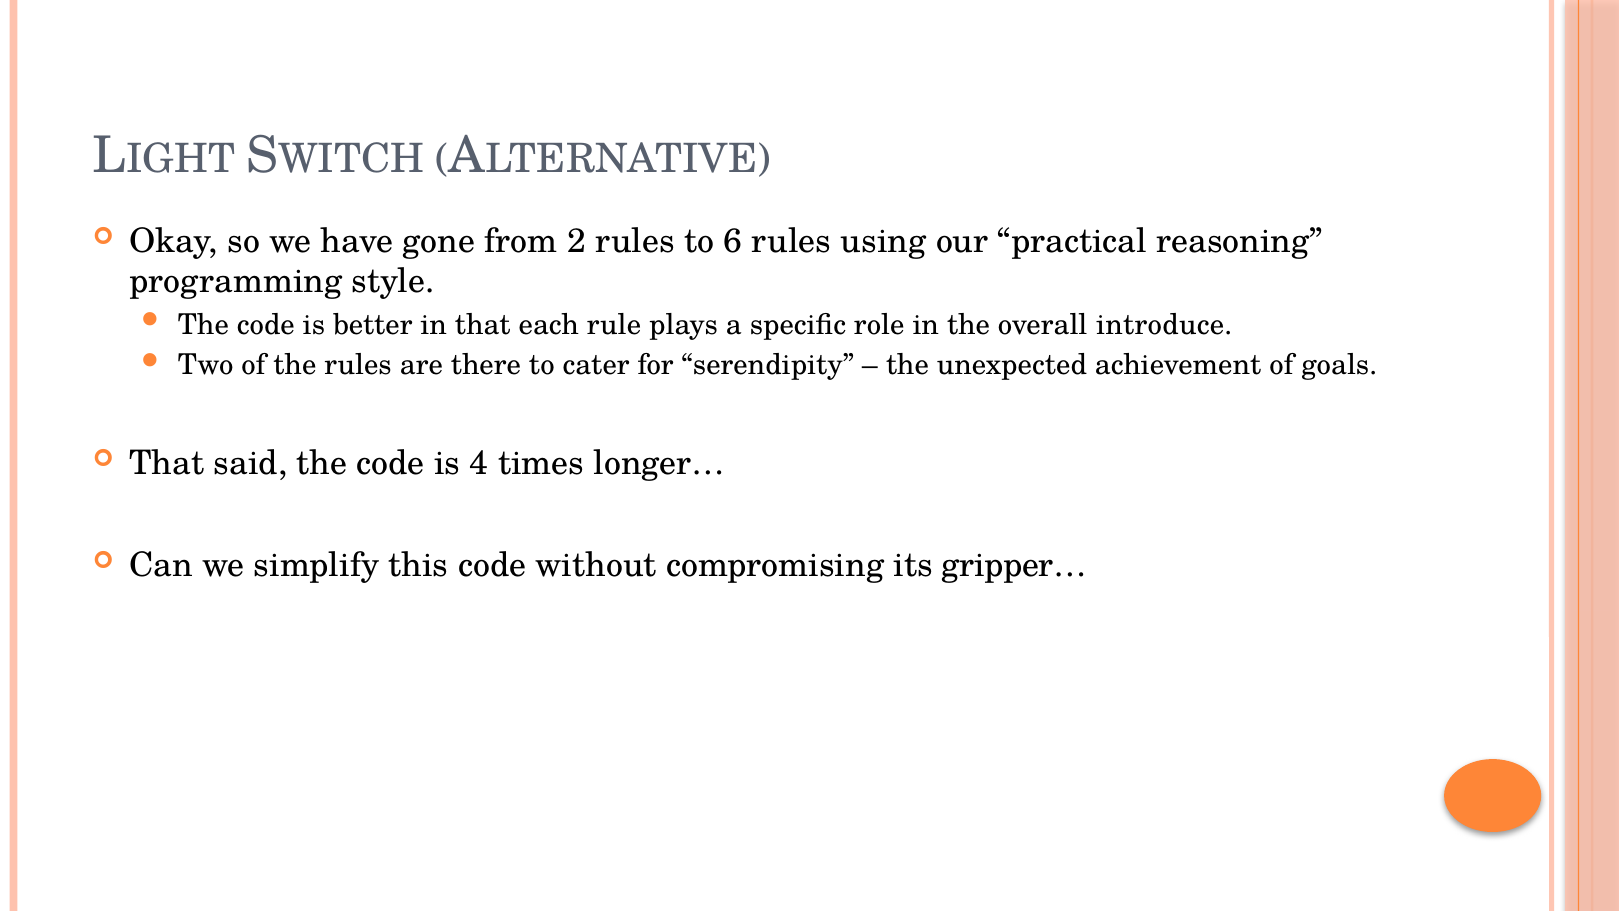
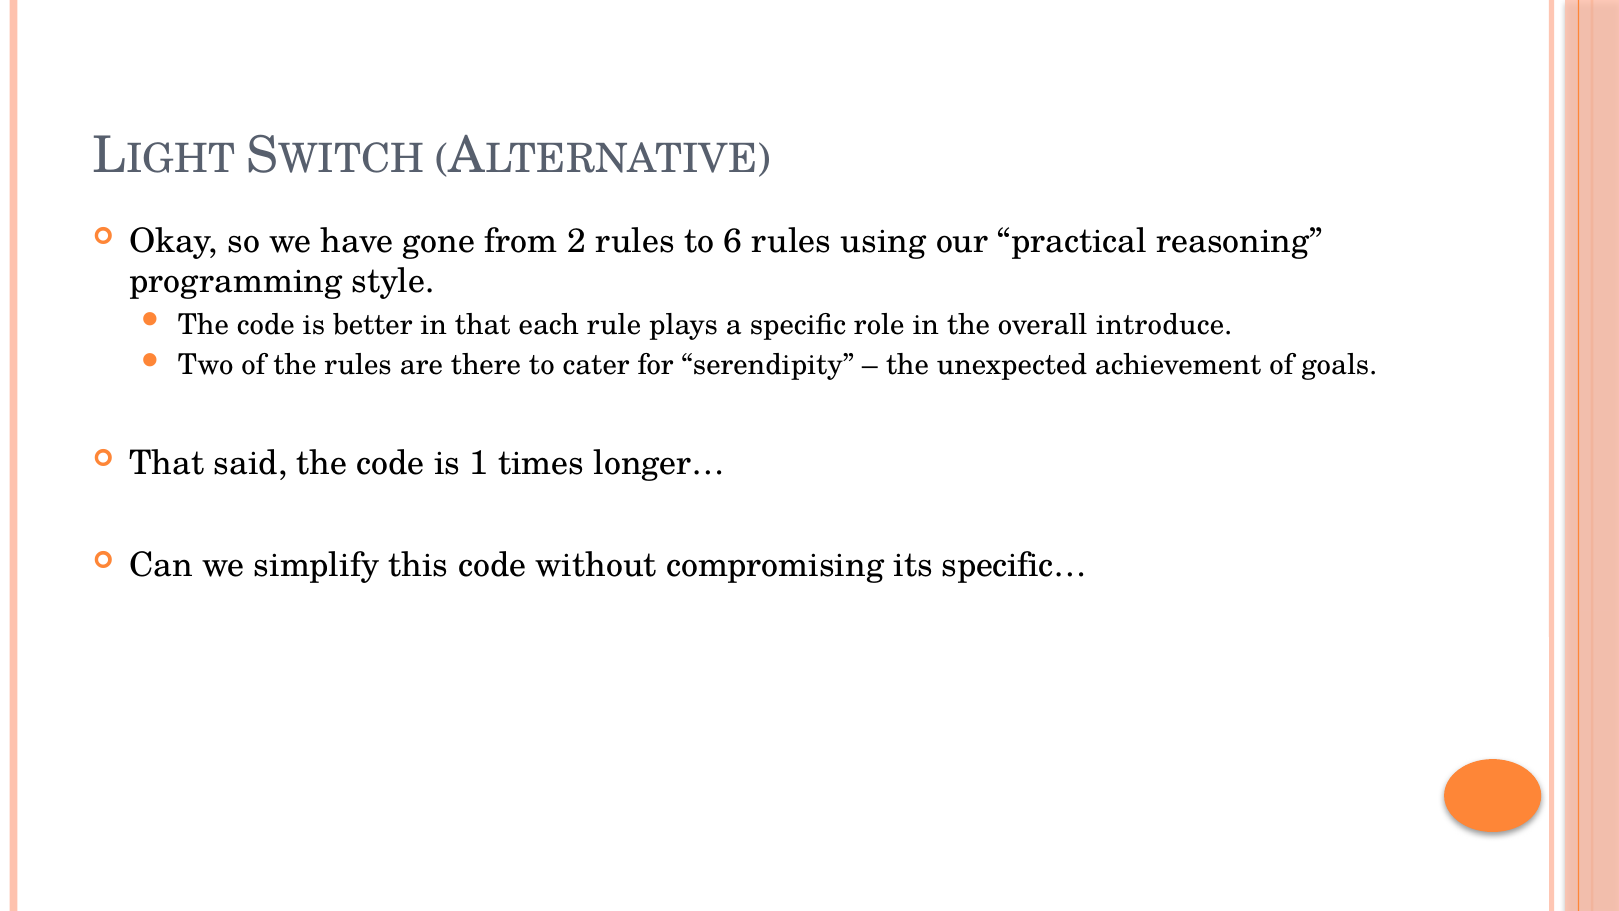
4: 4 -> 1
gripper…: gripper… -> specific…
